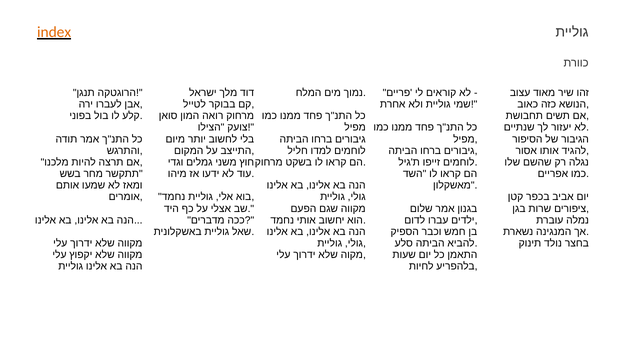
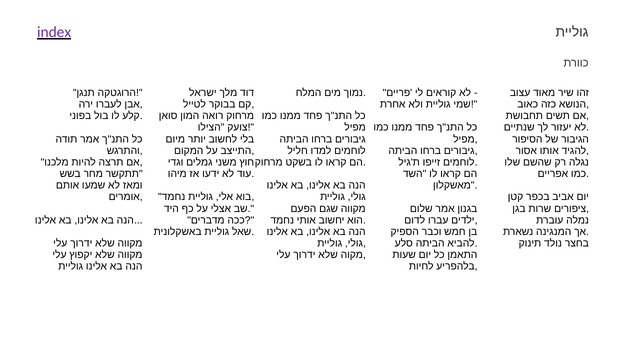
index colour: orange -> purple
